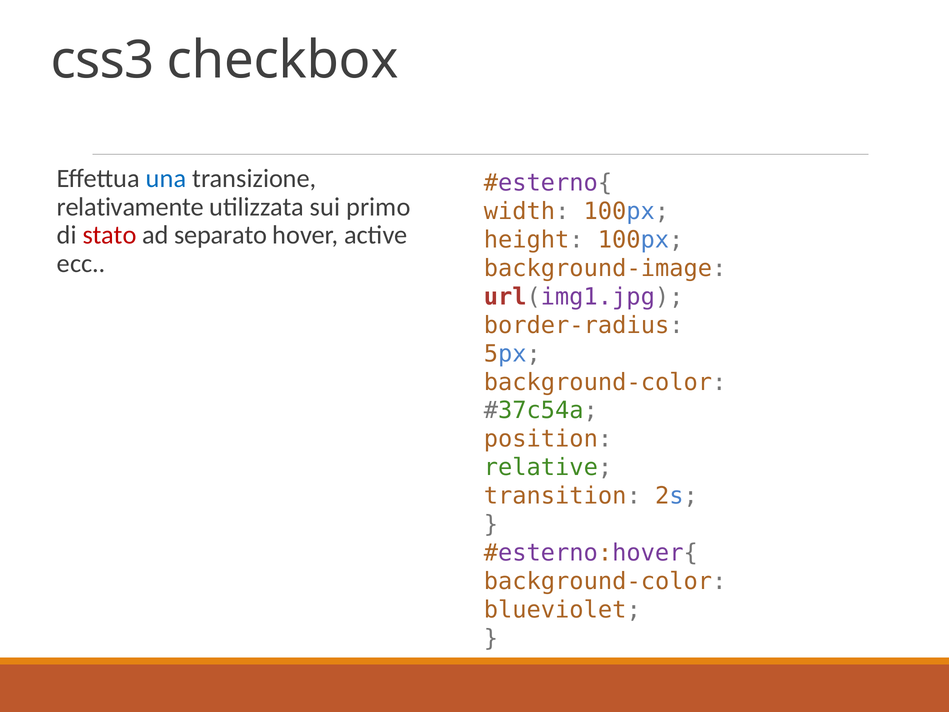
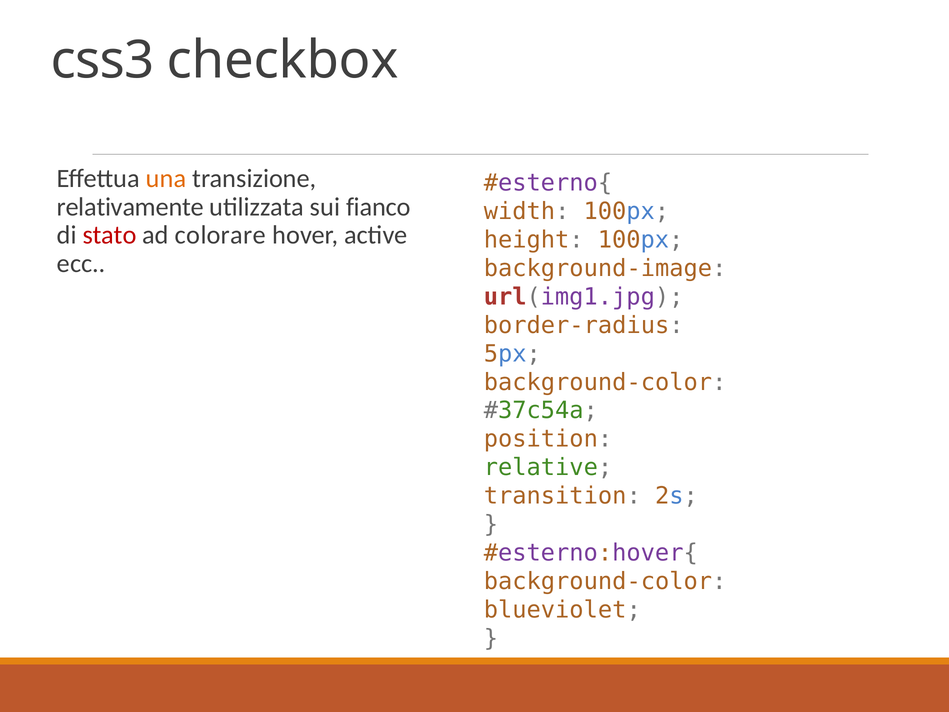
una colour: blue -> orange
primo: primo -> fianco
separato: separato -> colorare
